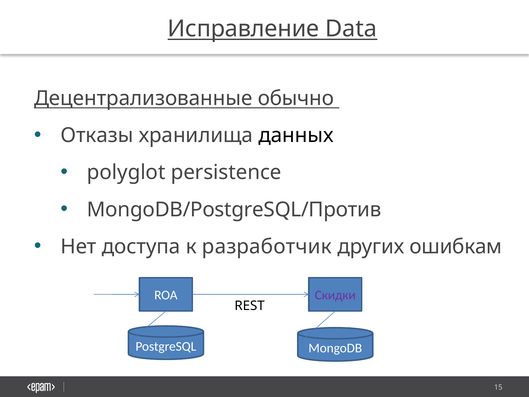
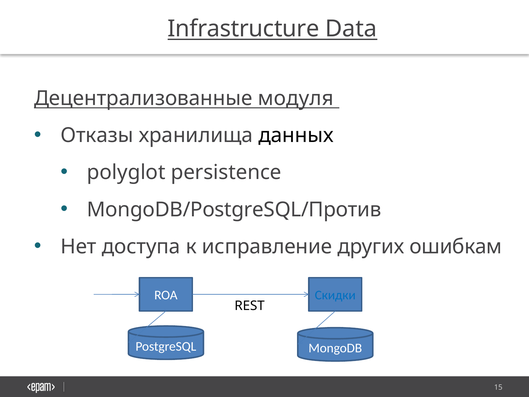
Исправление: Исправление -> Infrastructure
обычно: обычно -> модуля
разработчик: разработчик -> исправление
Скидки colour: purple -> blue
